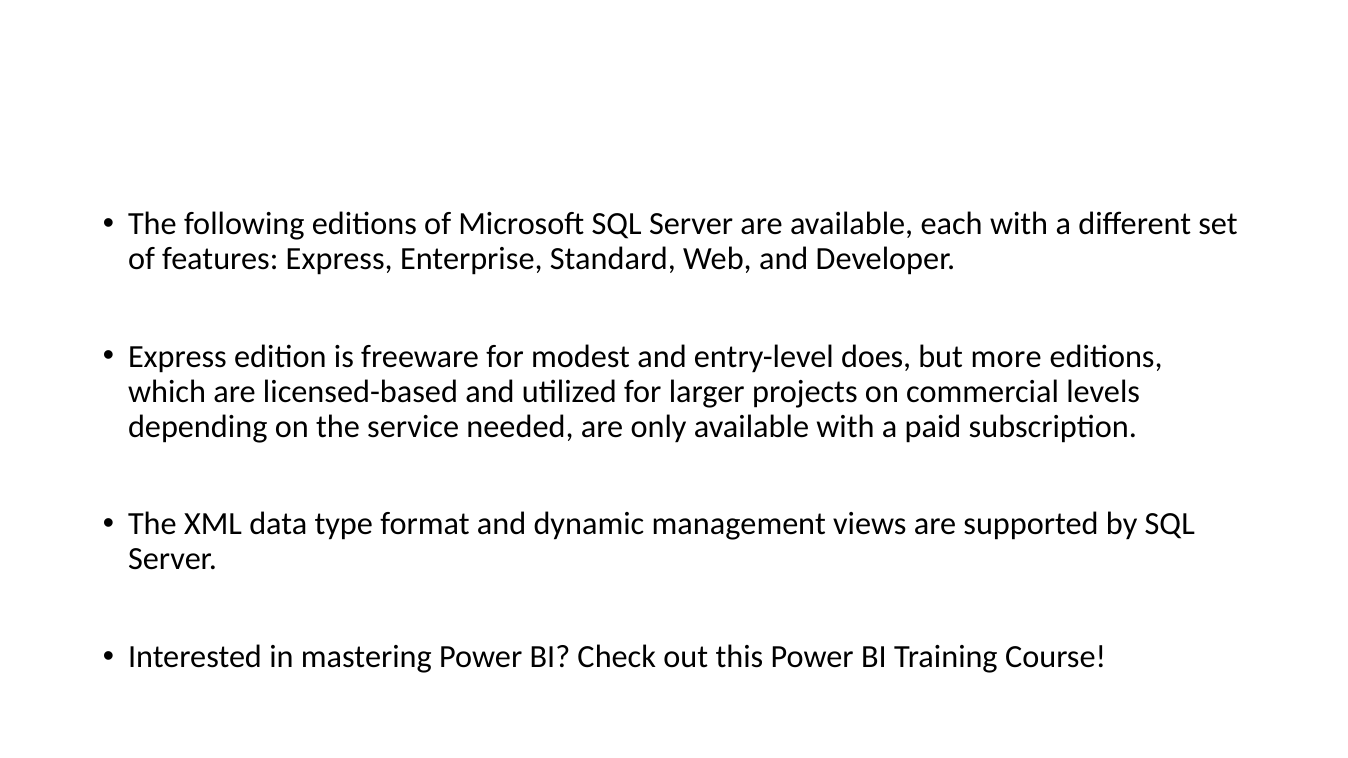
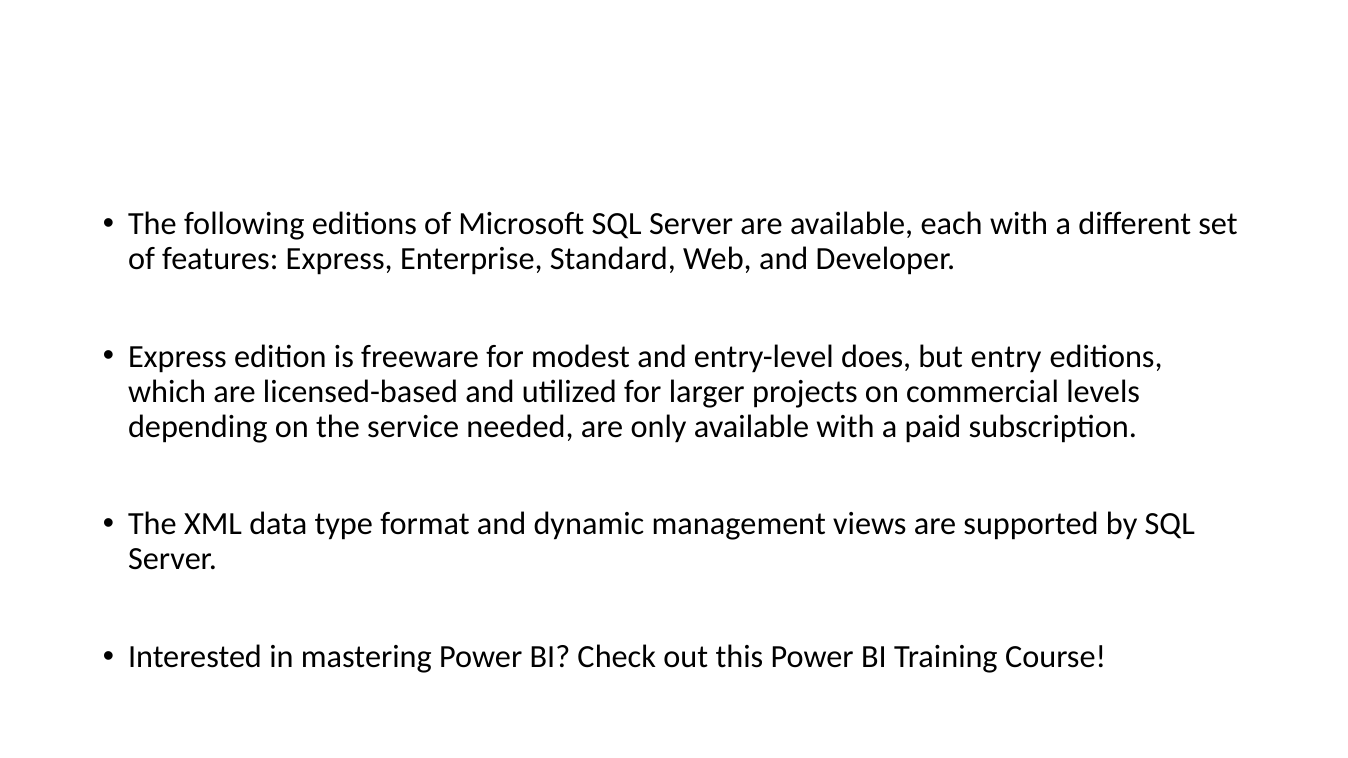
more: more -> entry
